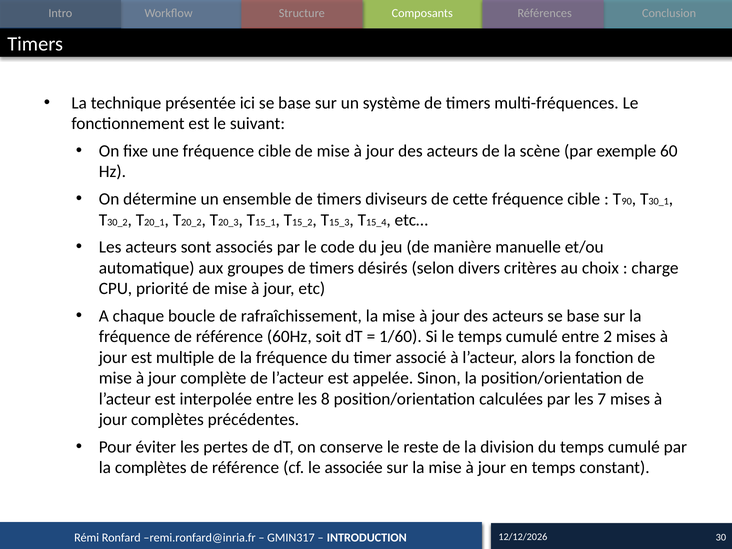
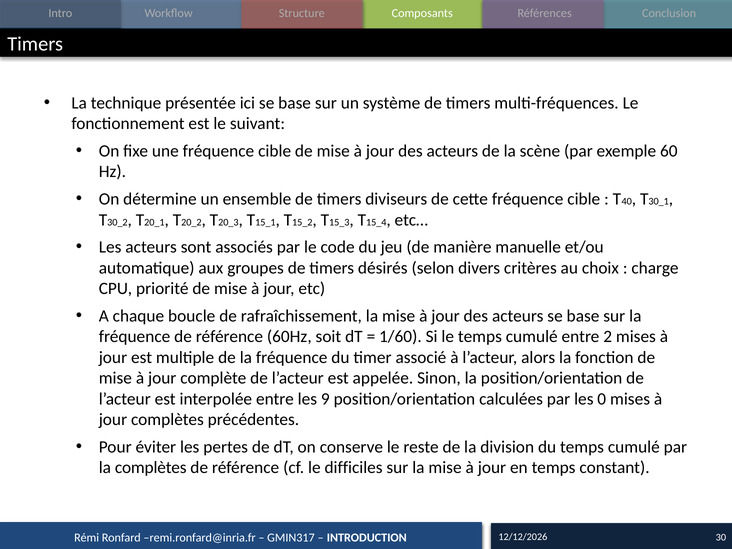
90: 90 -> 40
8: 8 -> 9
7: 7 -> 0
associée: associée -> difficiles
